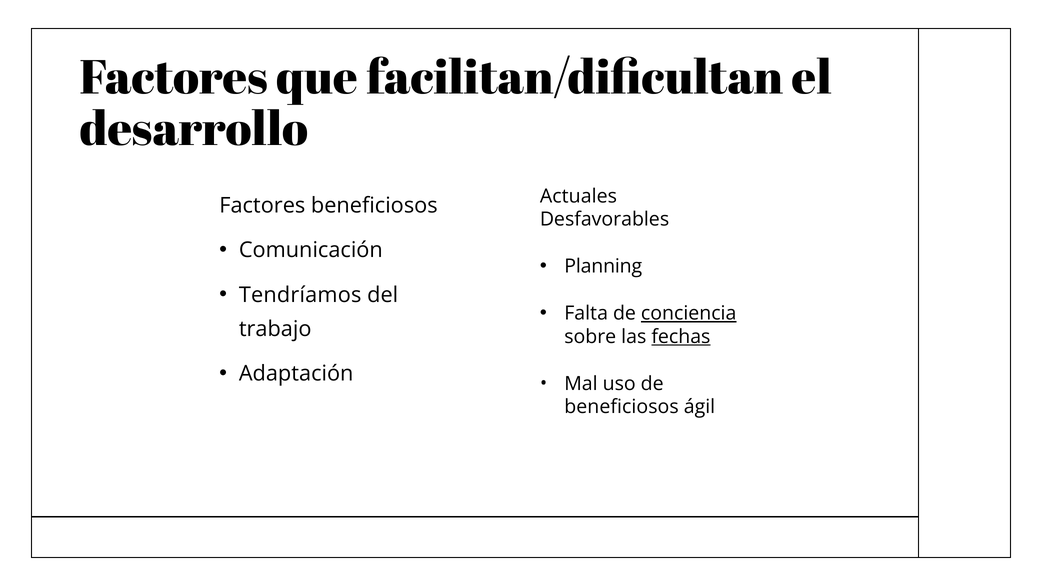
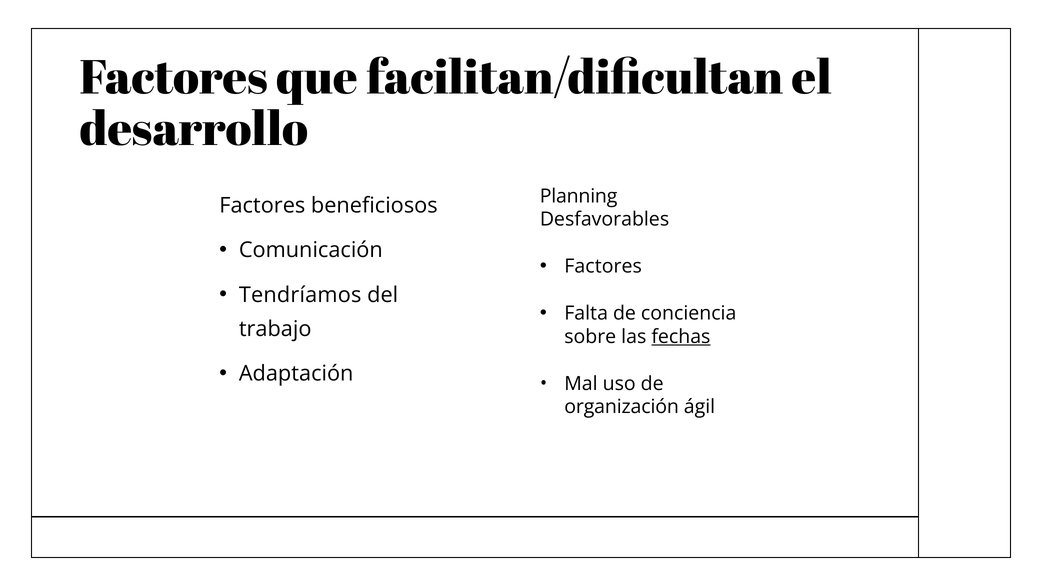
Actuales: Actuales -> Planning
Planning at (603, 266): Planning -> Factores
conciencia underline: present -> none
beneficiosos at (622, 407): beneficiosos -> organización
